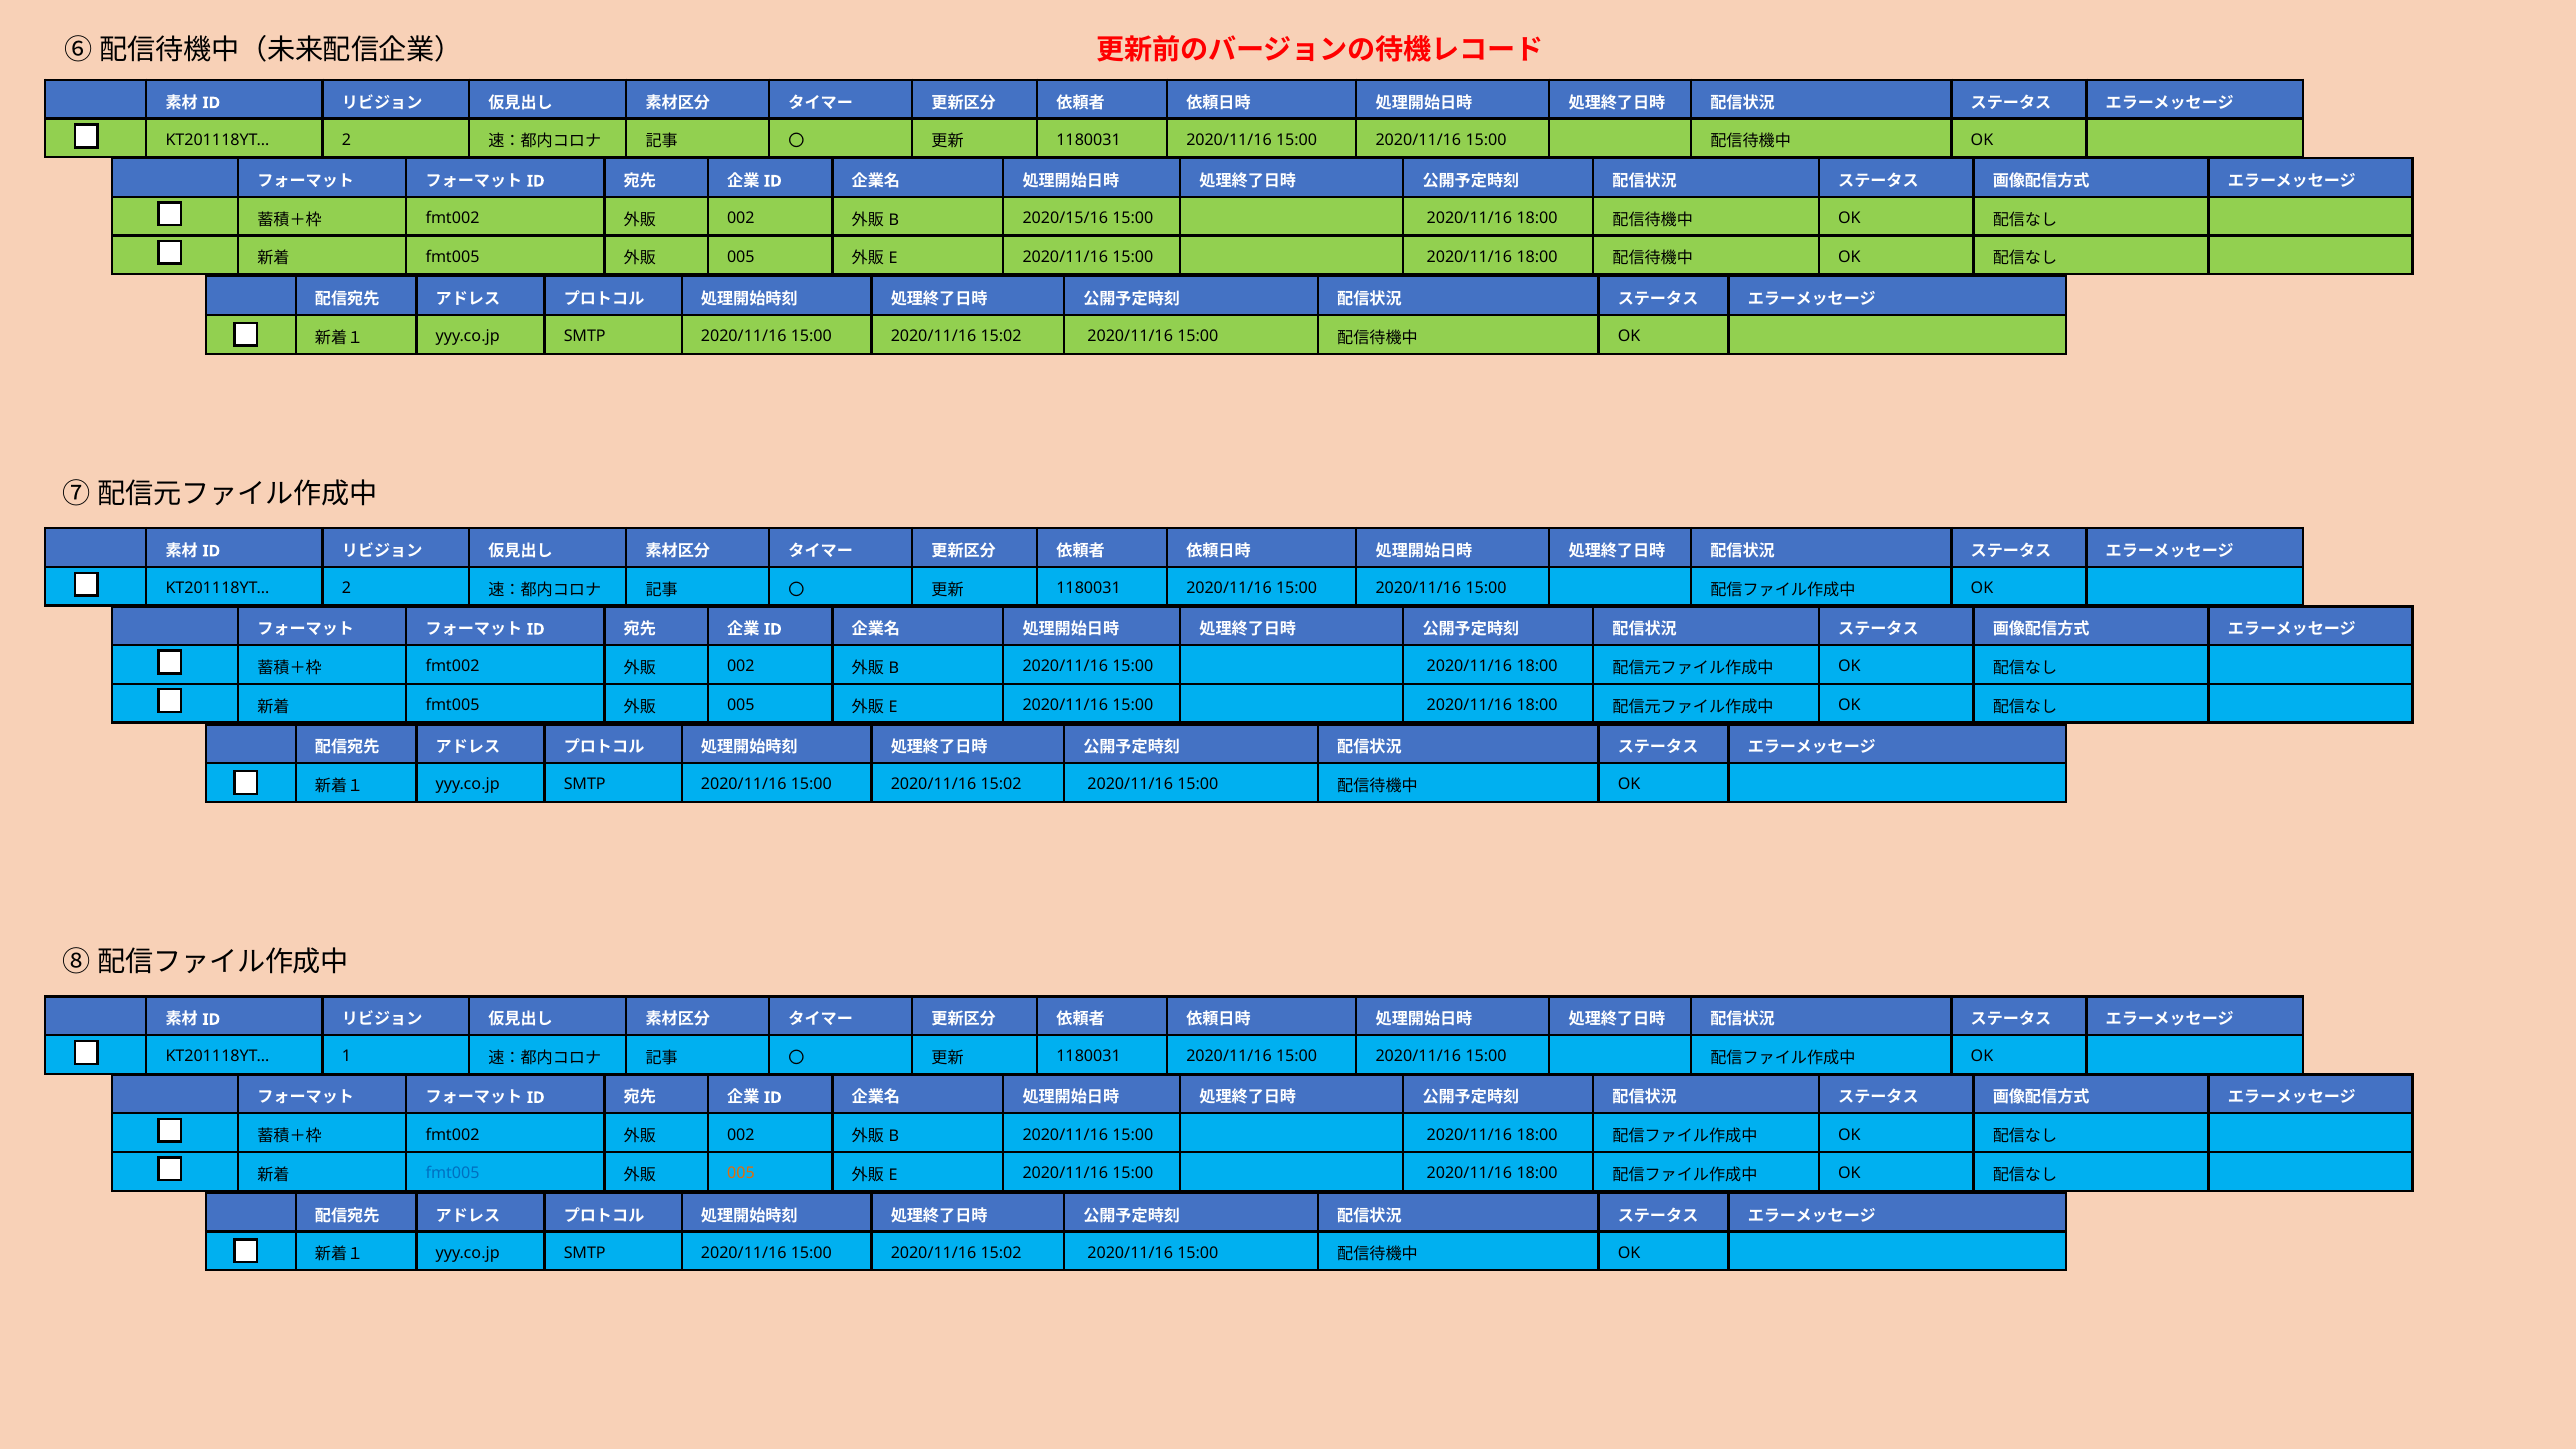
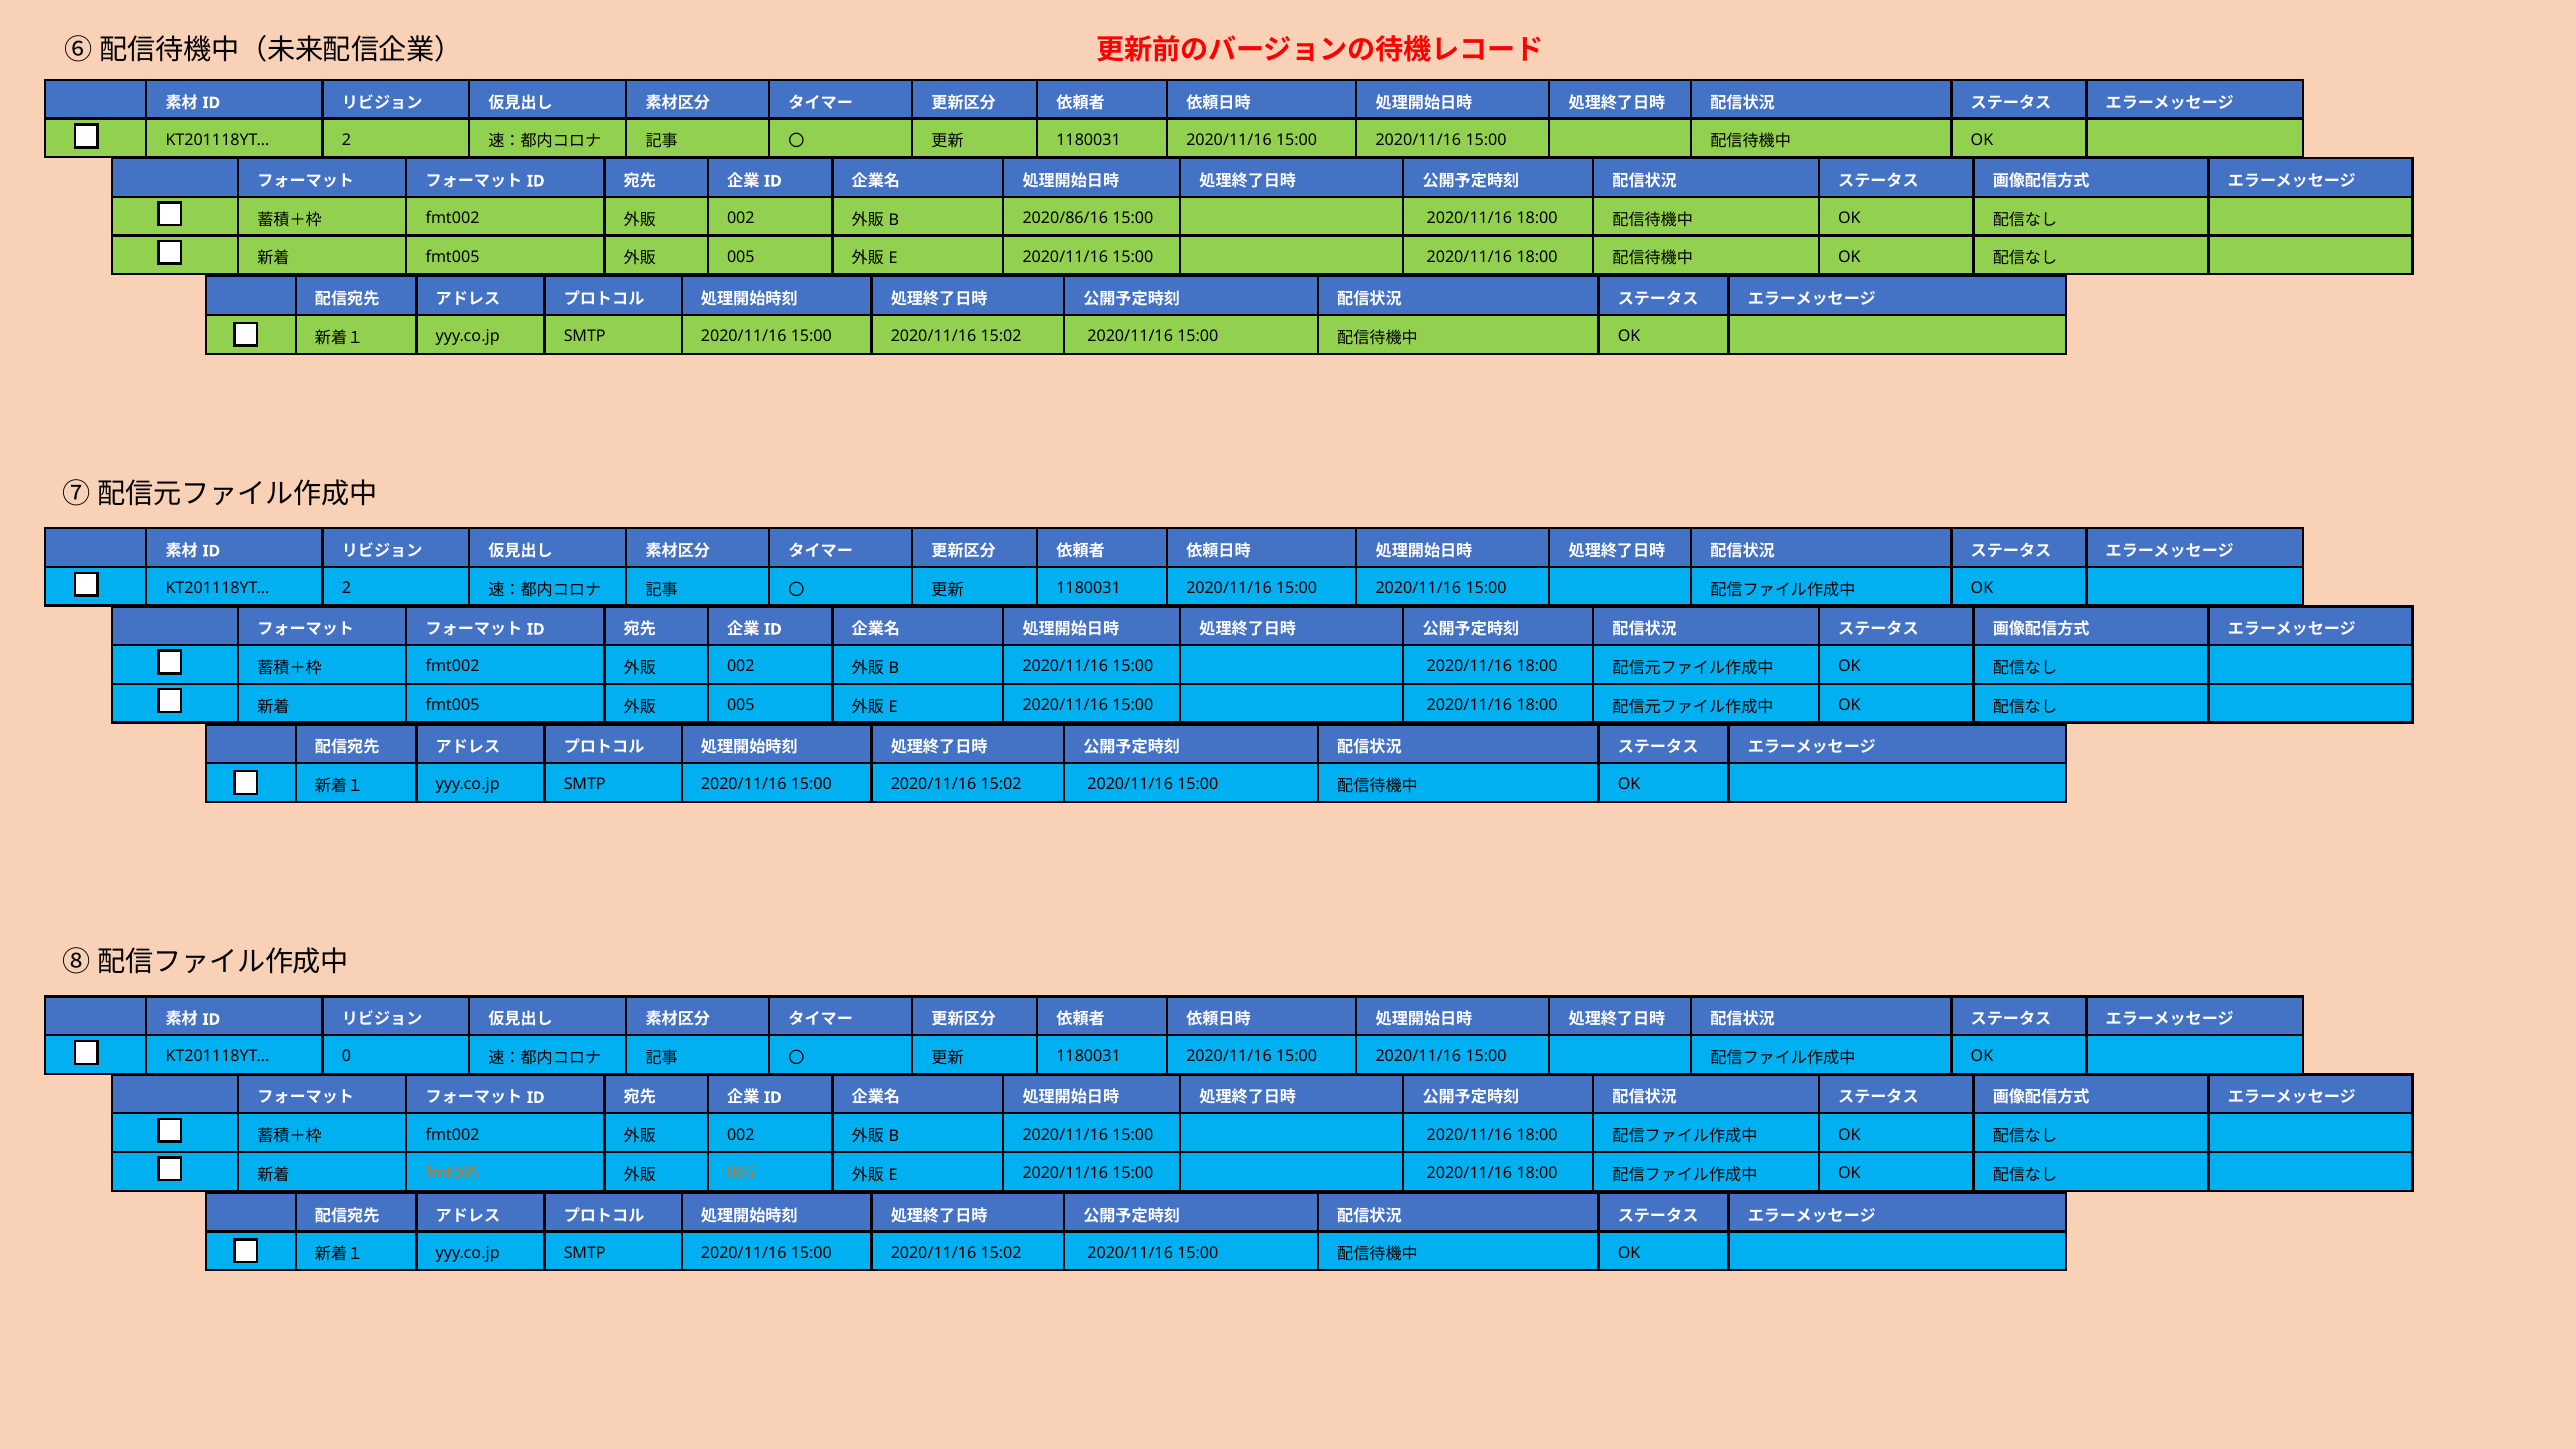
2020/15/16: 2020/15/16 -> 2020/86/16
1: 1 -> 0
fmt005 at (453, 1173) colour: blue -> orange
